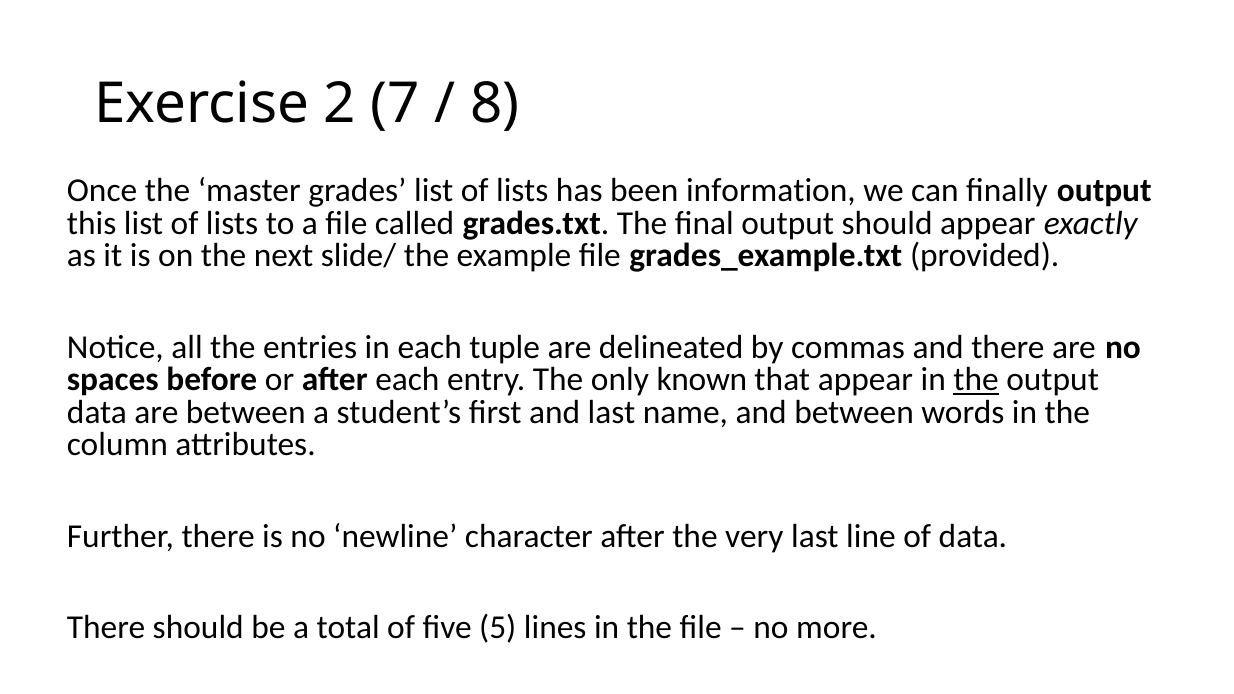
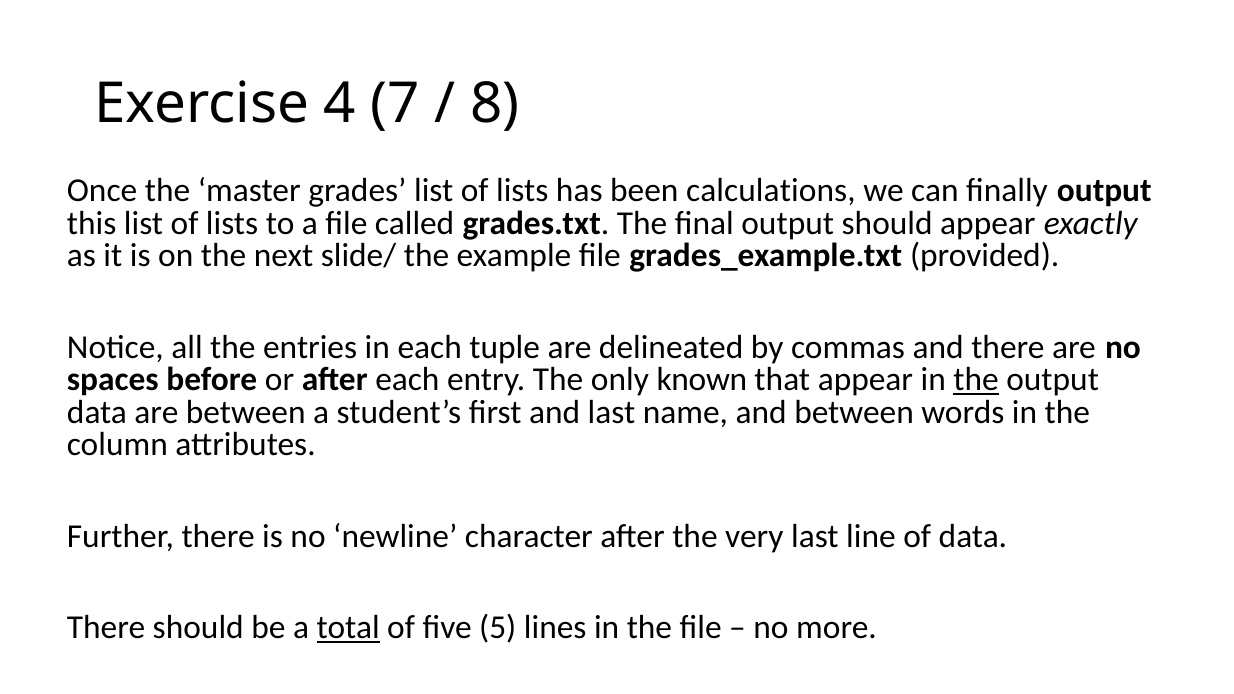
2: 2 -> 4
information: information -> calculations
total underline: none -> present
